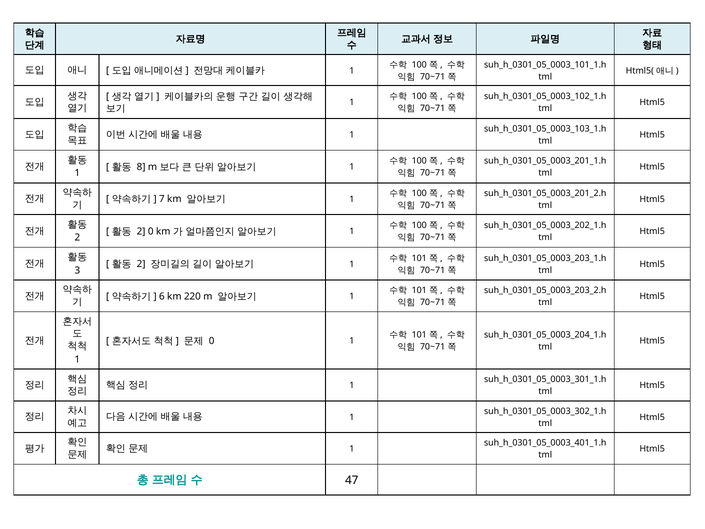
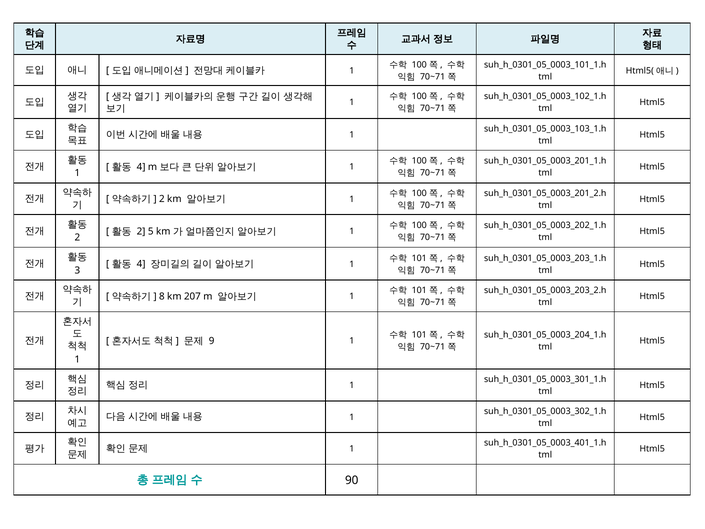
8 at (141, 167): 8 -> 4
7 at (162, 199): 7 -> 2
2 0: 0 -> 5
2 at (141, 264): 2 -> 4
6: 6 -> 8
220: 220 -> 207
0 at (212, 341): 0 -> 9
47: 47 -> 90
